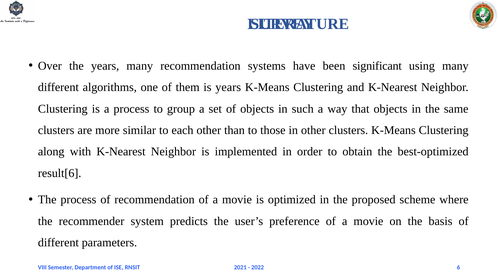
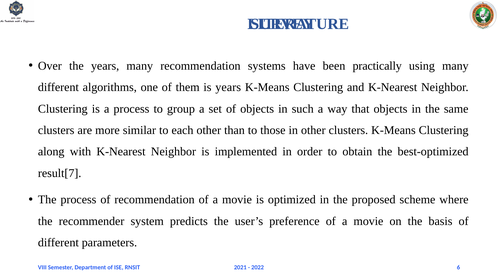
significant: significant -> practically
result[6: result[6 -> result[7
